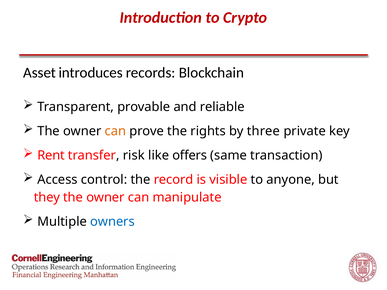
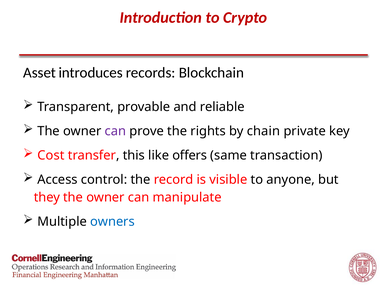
can at (115, 131) colour: orange -> purple
three: three -> chain
Rent: Rent -> Cost
risk: risk -> this
